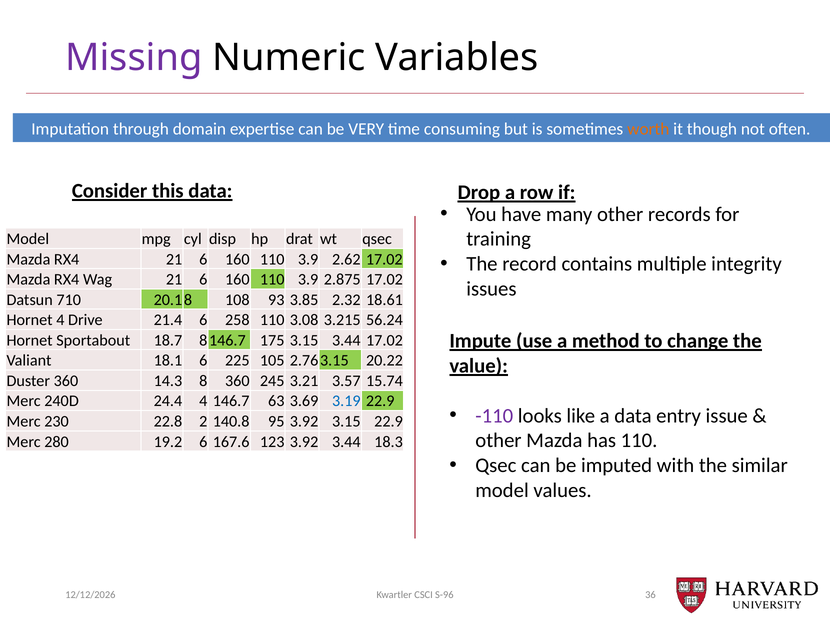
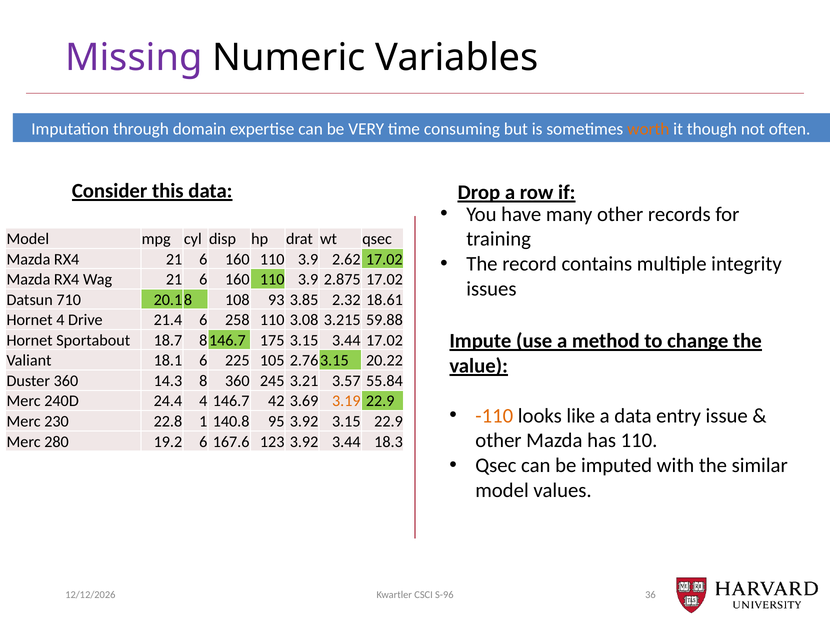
56.24: 56.24 -> 59.88
15.74: 15.74 -> 55.84
63: 63 -> 42
3.19 colour: blue -> orange
-110 colour: purple -> orange
2: 2 -> 1
